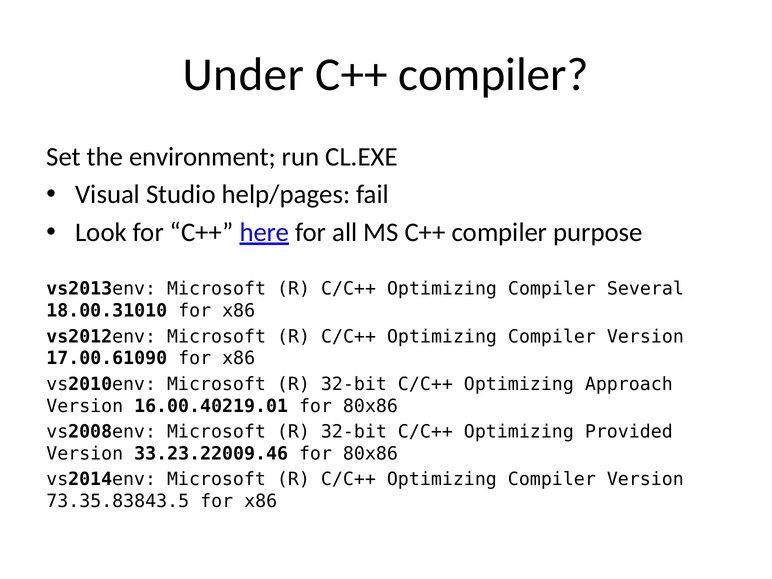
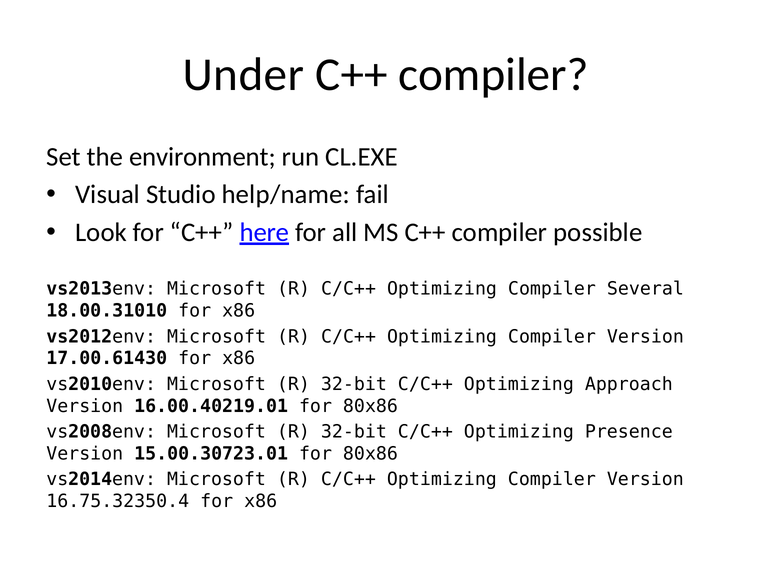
help/pages: help/pages -> help/name
purpose: purpose -> possible
17.00.61090: 17.00.61090 -> 17.00.61430
Provided: Provided -> Presence
33.23.22009.46: 33.23.22009.46 -> 15.00.30723.01
73.35.83843.5: 73.35.83843.5 -> 16.75.32350.4
